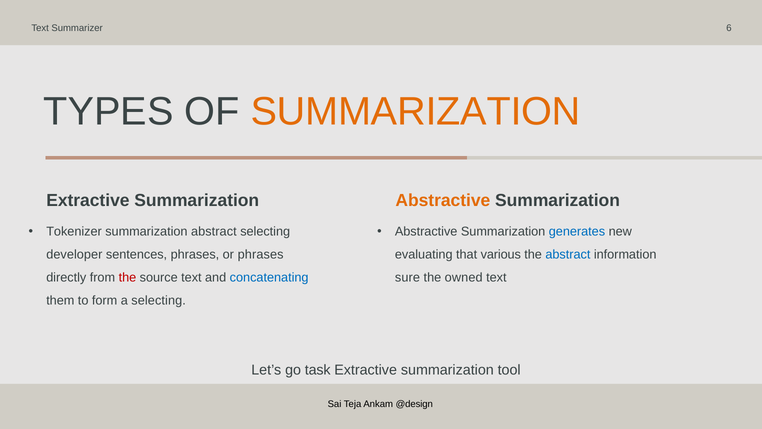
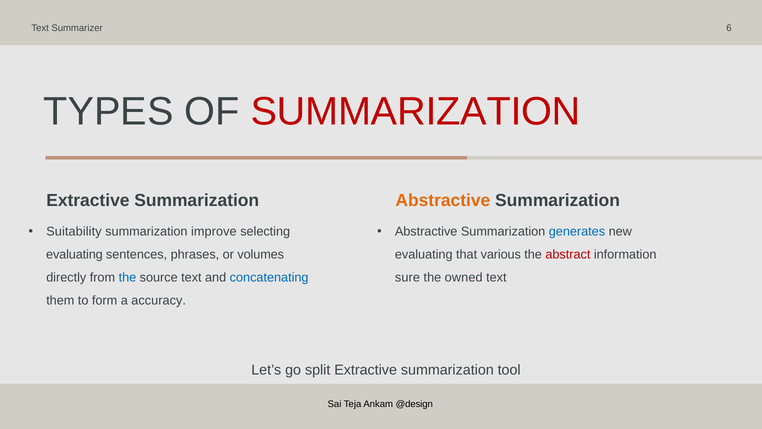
SUMMARIZATION at (416, 112) colour: orange -> red
Tokenizer: Tokenizer -> Suitability
summarization abstract: abstract -> improve
developer at (74, 254): developer -> evaluating
or phrases: phrases -> volumes
abstract at (568, 254) colour: blue -> red
the at (127, 277) colour: red -> blue
a selecting: selecting -> accuracy
task: task -> split
